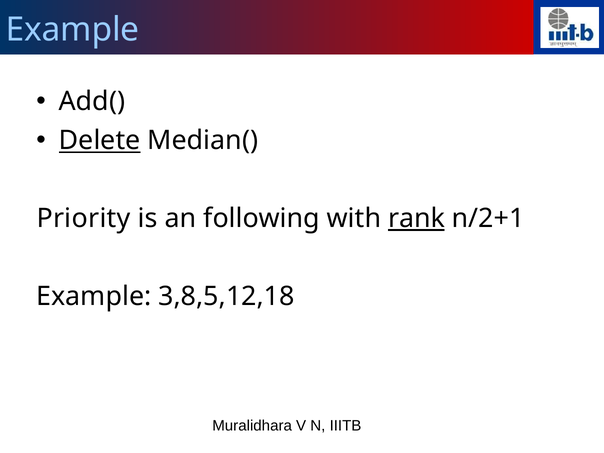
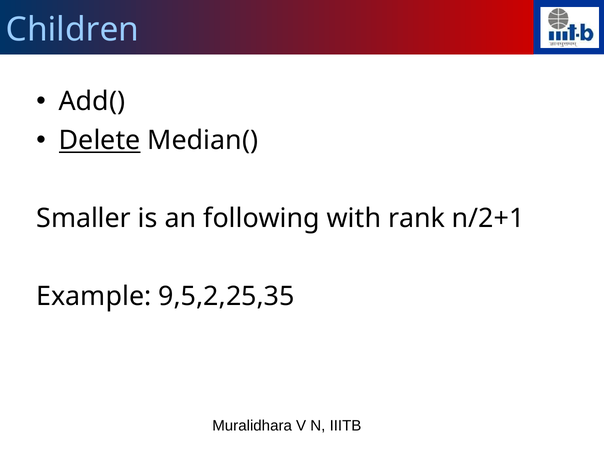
Example at (73, 29): Example -> Children
Priority: Priority -> Smaller
rank underline: present -> none
3,8,5,12,18: 3,8,5,12,18 -> 9,5,2,25,35
